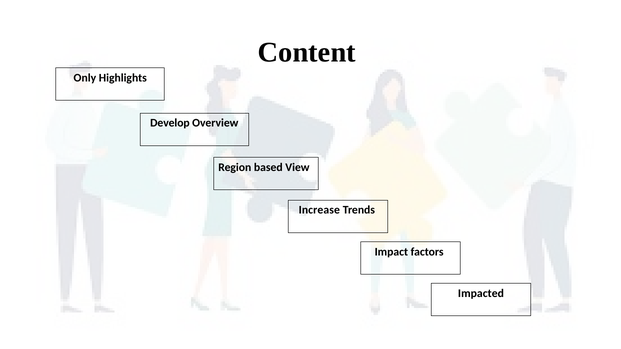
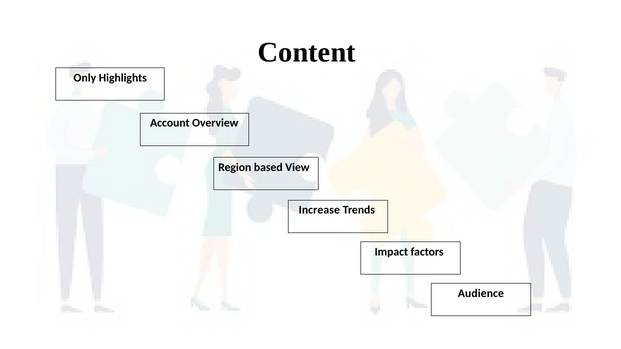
Develop: Develop -> Account
Impacted: Impacted -> Audience
